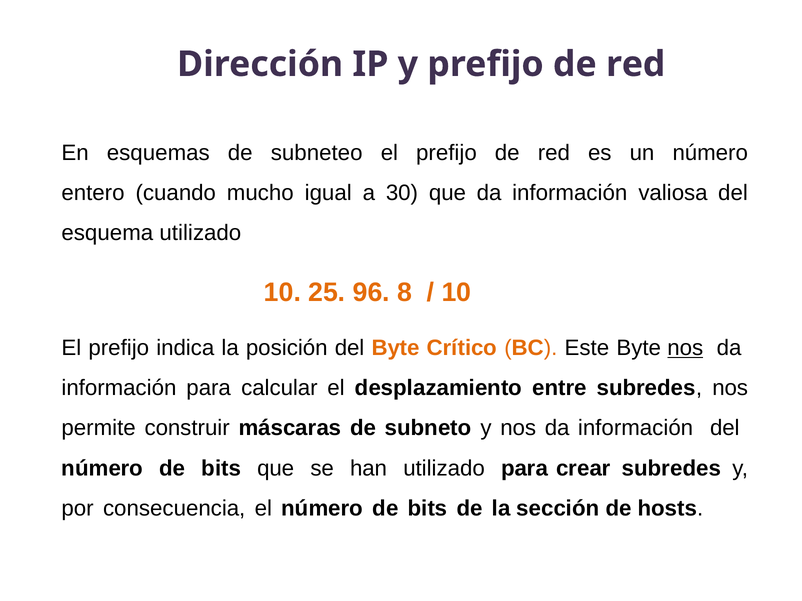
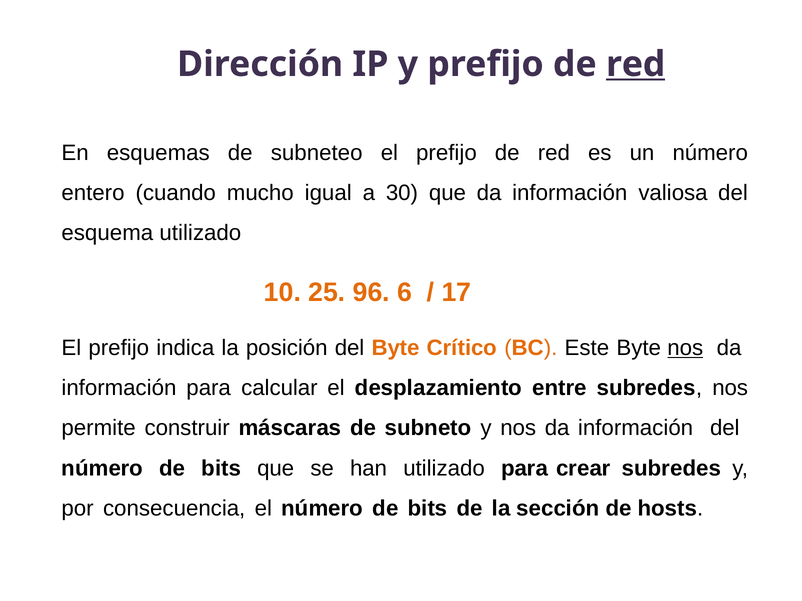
red at (636, 64) underline: none -> present
8: 8 -> 6
10 at (456, 292): 10 -> 17
